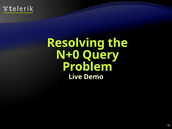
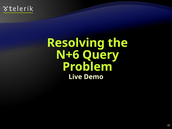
N+0: N+0 -> N+6
